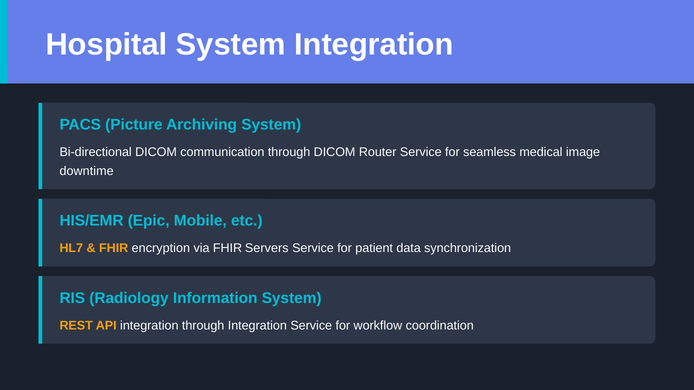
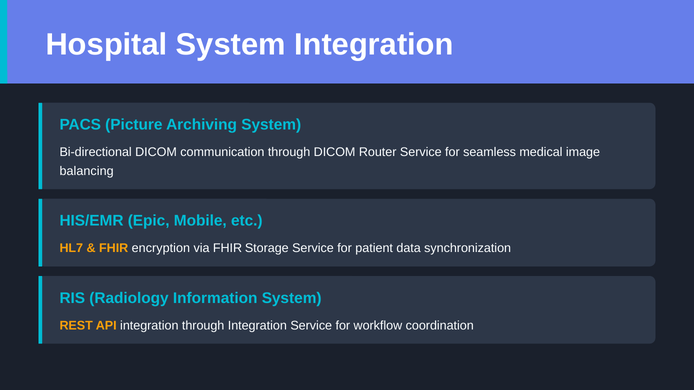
downtime: downtime -> balancing
Servers: Servers -> Storage
